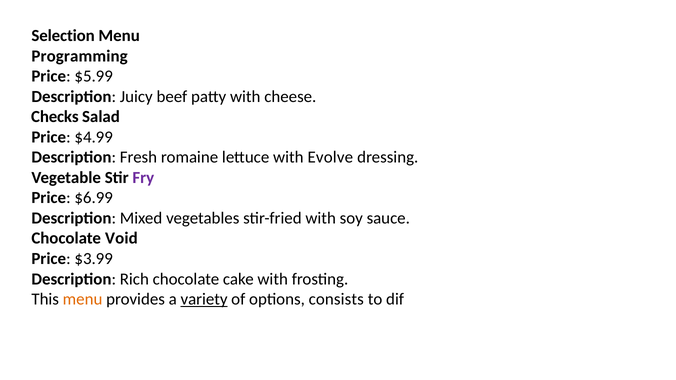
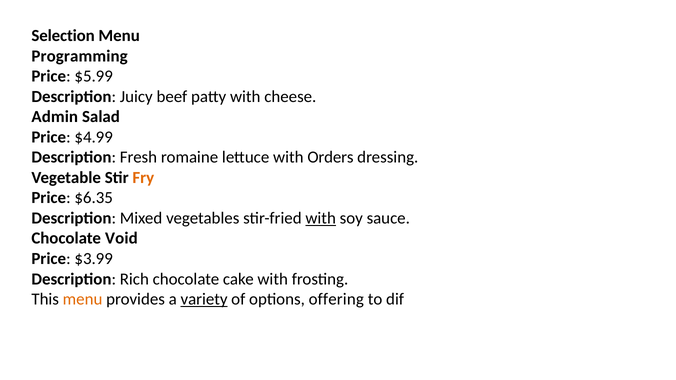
Checks: Checks -> Admin
Evolve: Evolve -> Orders
Fry colour: purple -> orange
$6.99: $6.99 -> $6.35
with at (321, 218) underline: none -> present
consists: consists -> offering
